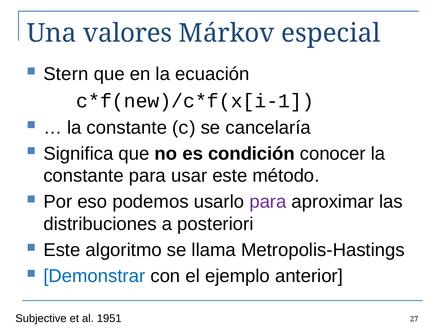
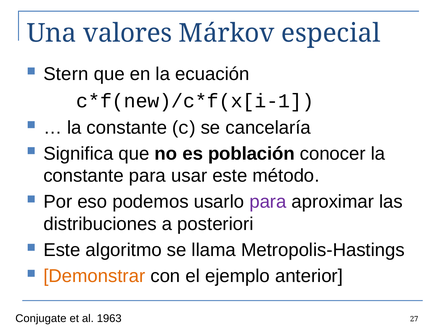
condición: condición -> población
Demonstrar colour: blue -> orange
Subjective: Subjective -> Conjugate
1951: 1951 -> 1963
